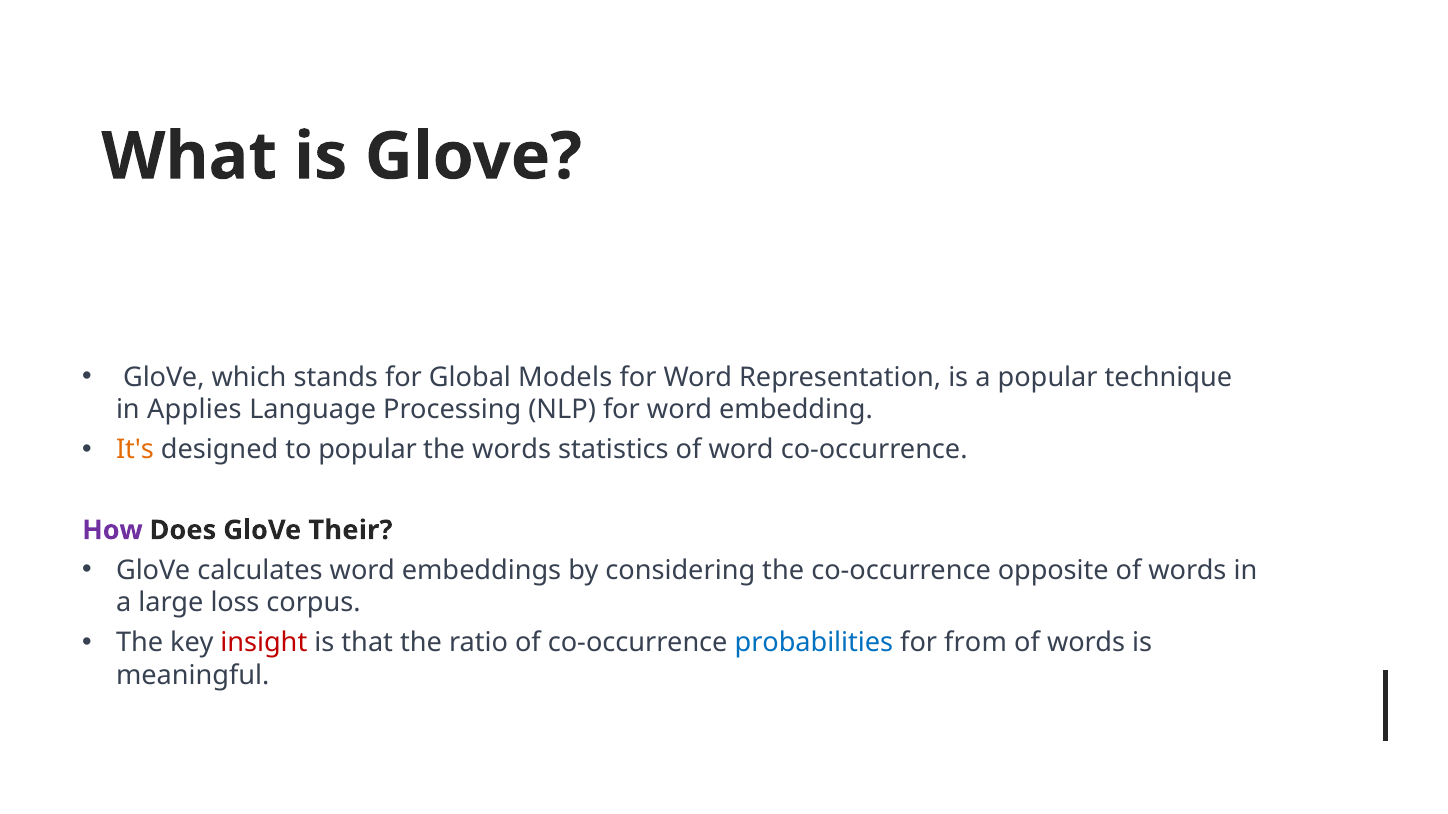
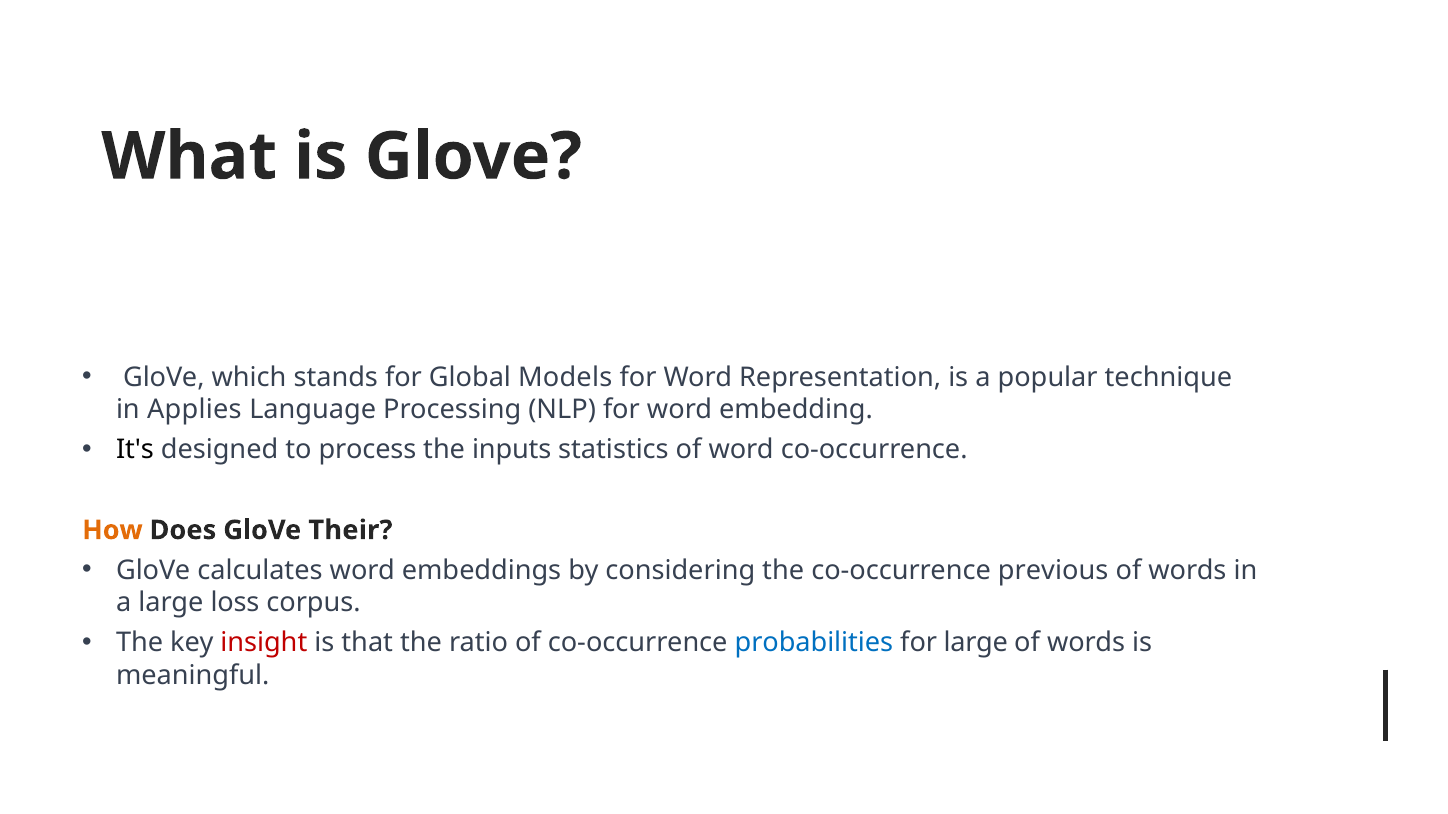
It's colour: orange -> black
to popular: popular -> process
the words: words -> inputs
How colour: purple -> orange
opposite: opposite -> previous
for from: from -> large
